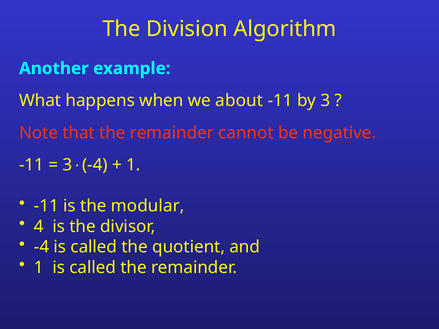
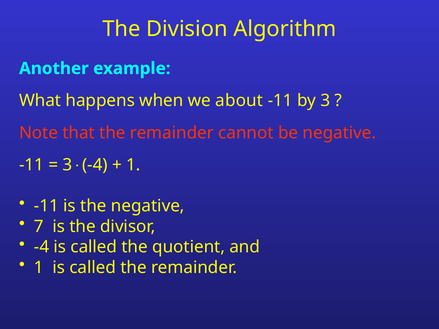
the modular: modular -> negative
4: 4 -> 7
